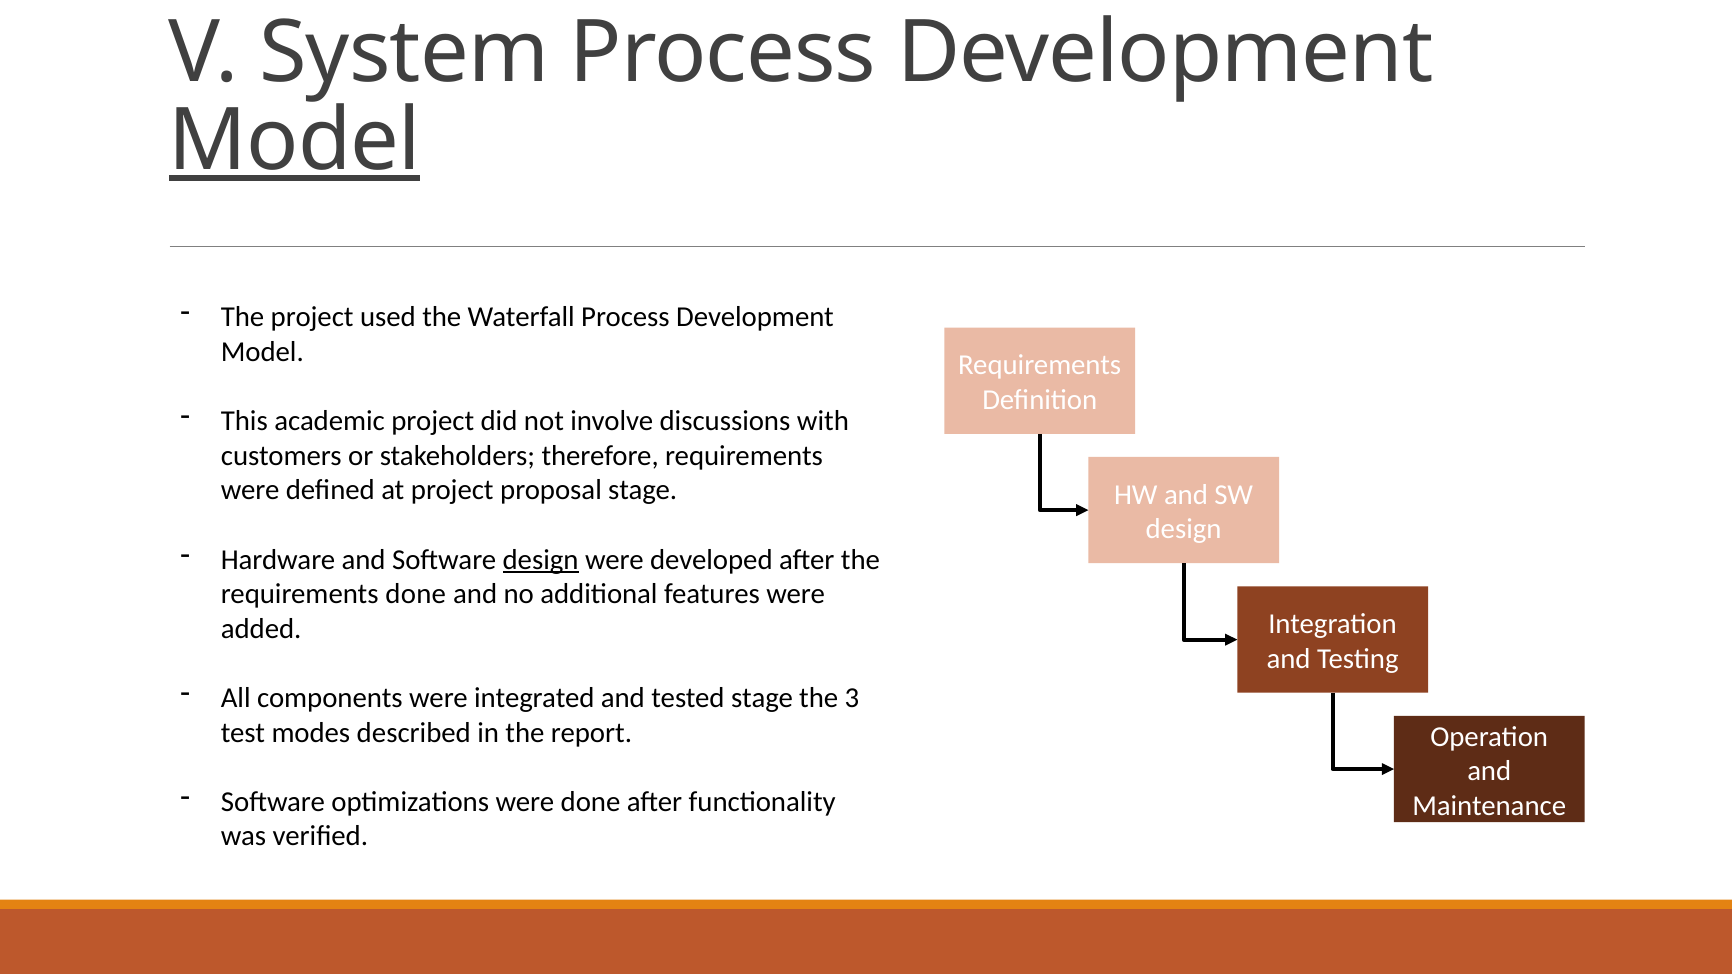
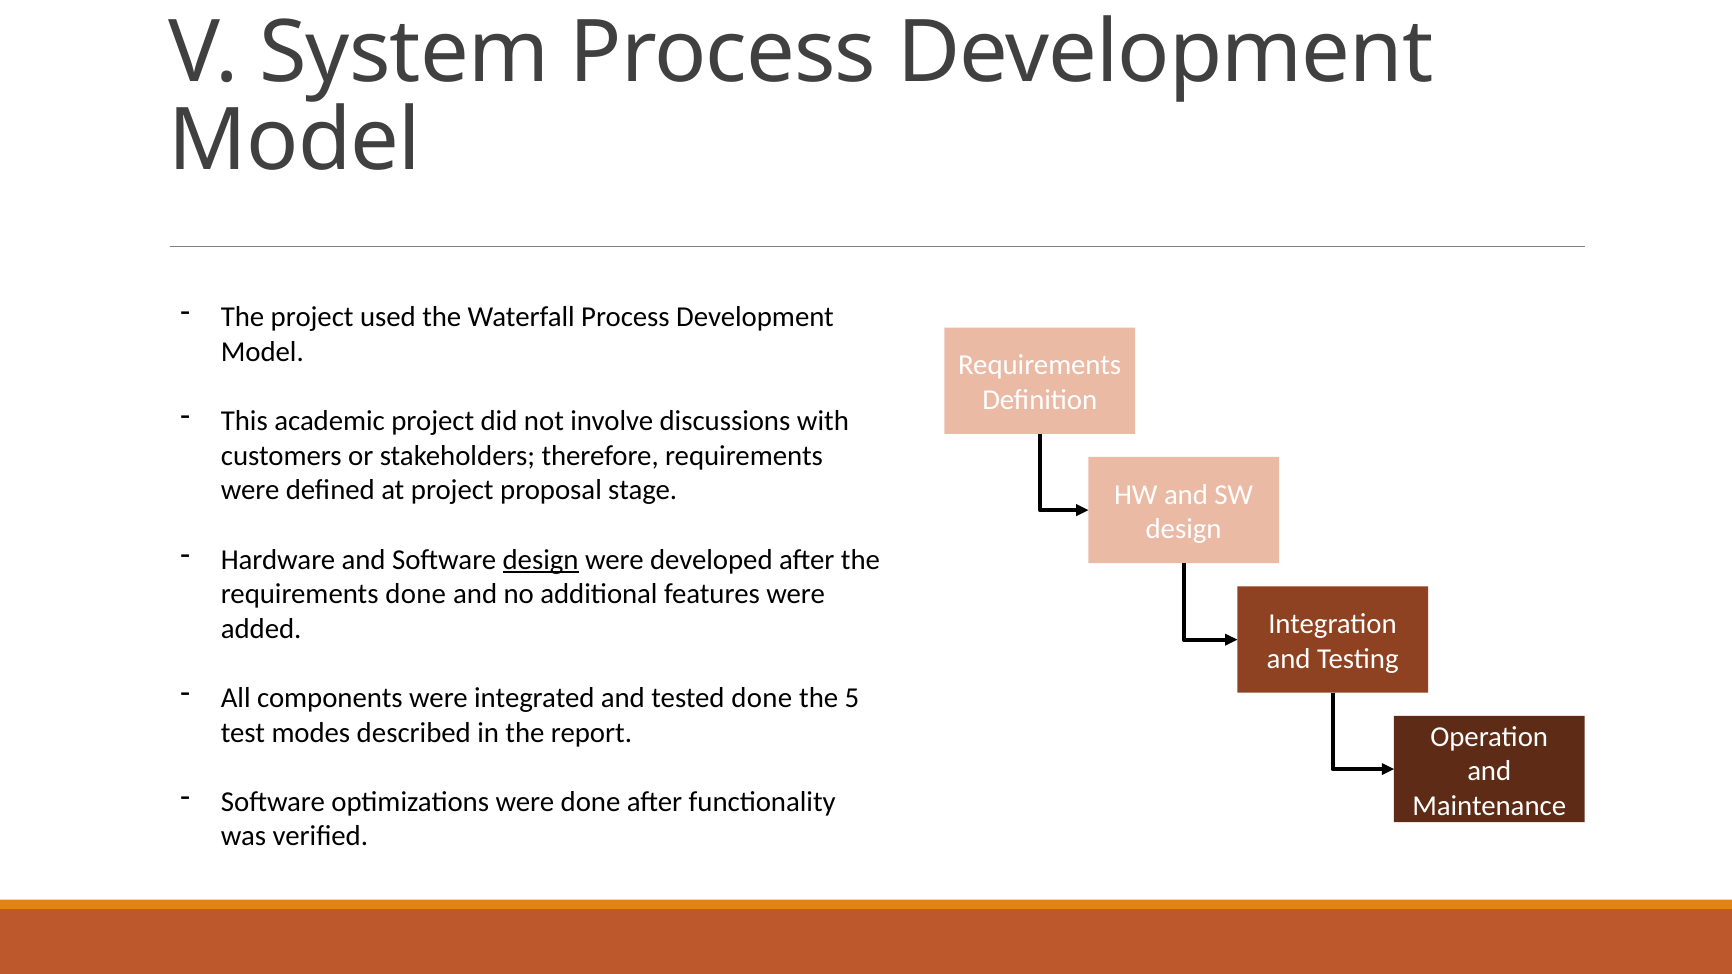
Model at (295, 141) underline: present -> none
tested stage: stage -> done
3: 3 -> 5
